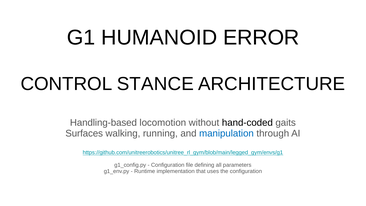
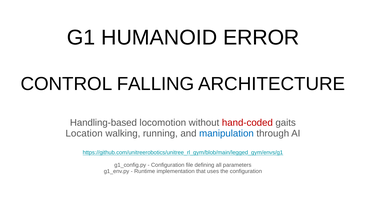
STANCE: STANCE -> FALLING
hand-coded colour: black -> red
Surfaces: Surfaces -> Location
